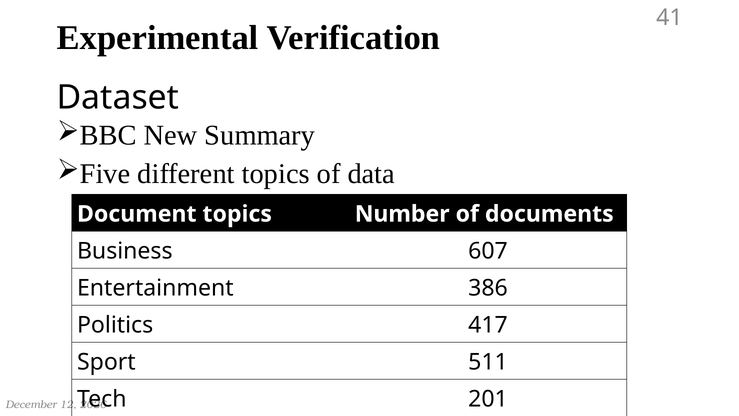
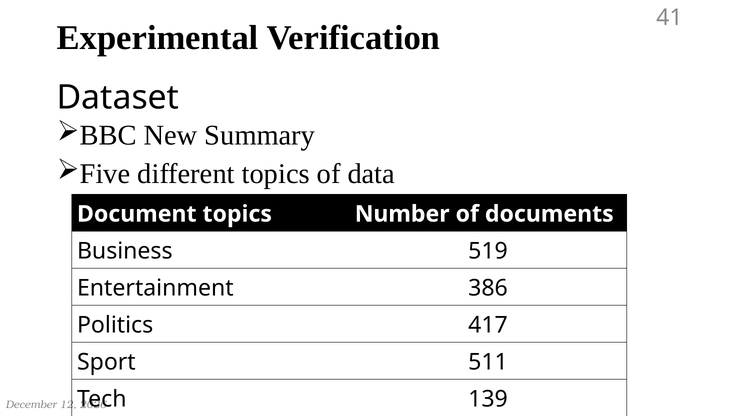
607: 607 -> 519
201: 201 -> 139
